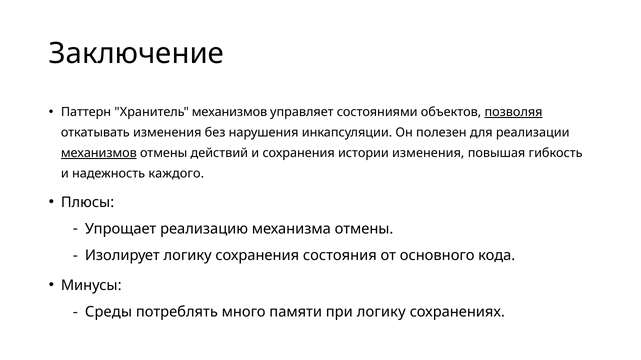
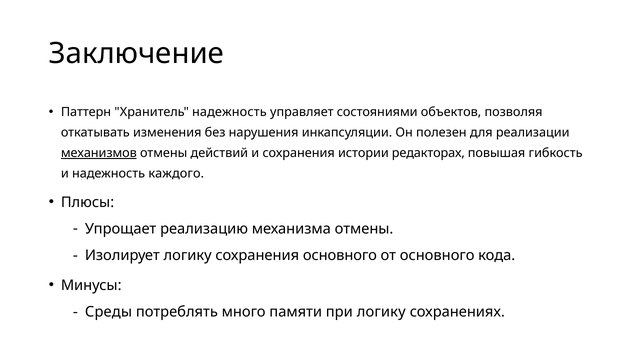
Хранитель механизмов: механизмов -> надежность
позволяя underline: present -> none
истории изменения: изменения -> редакторах
сохранения состояния: состояния -> основного
